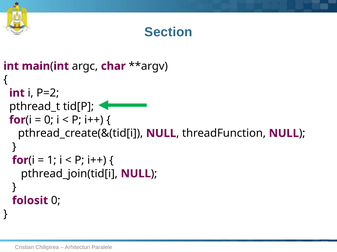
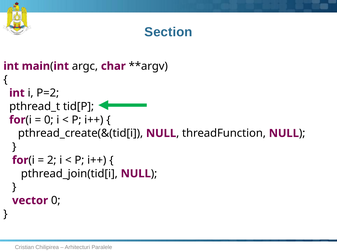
1: 1 -> 2
folosit: folosit -> vector
